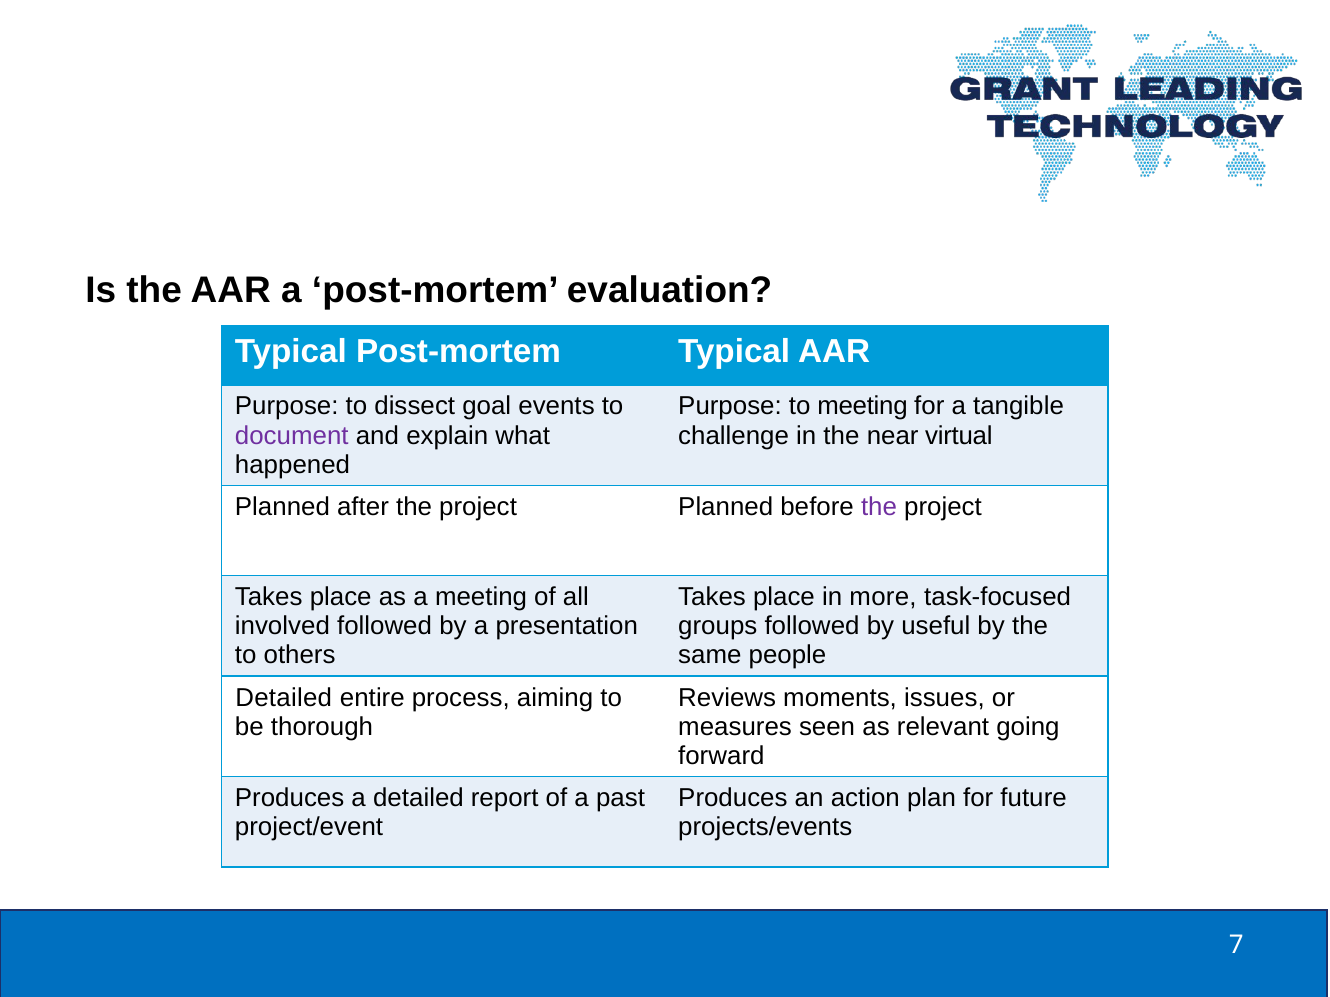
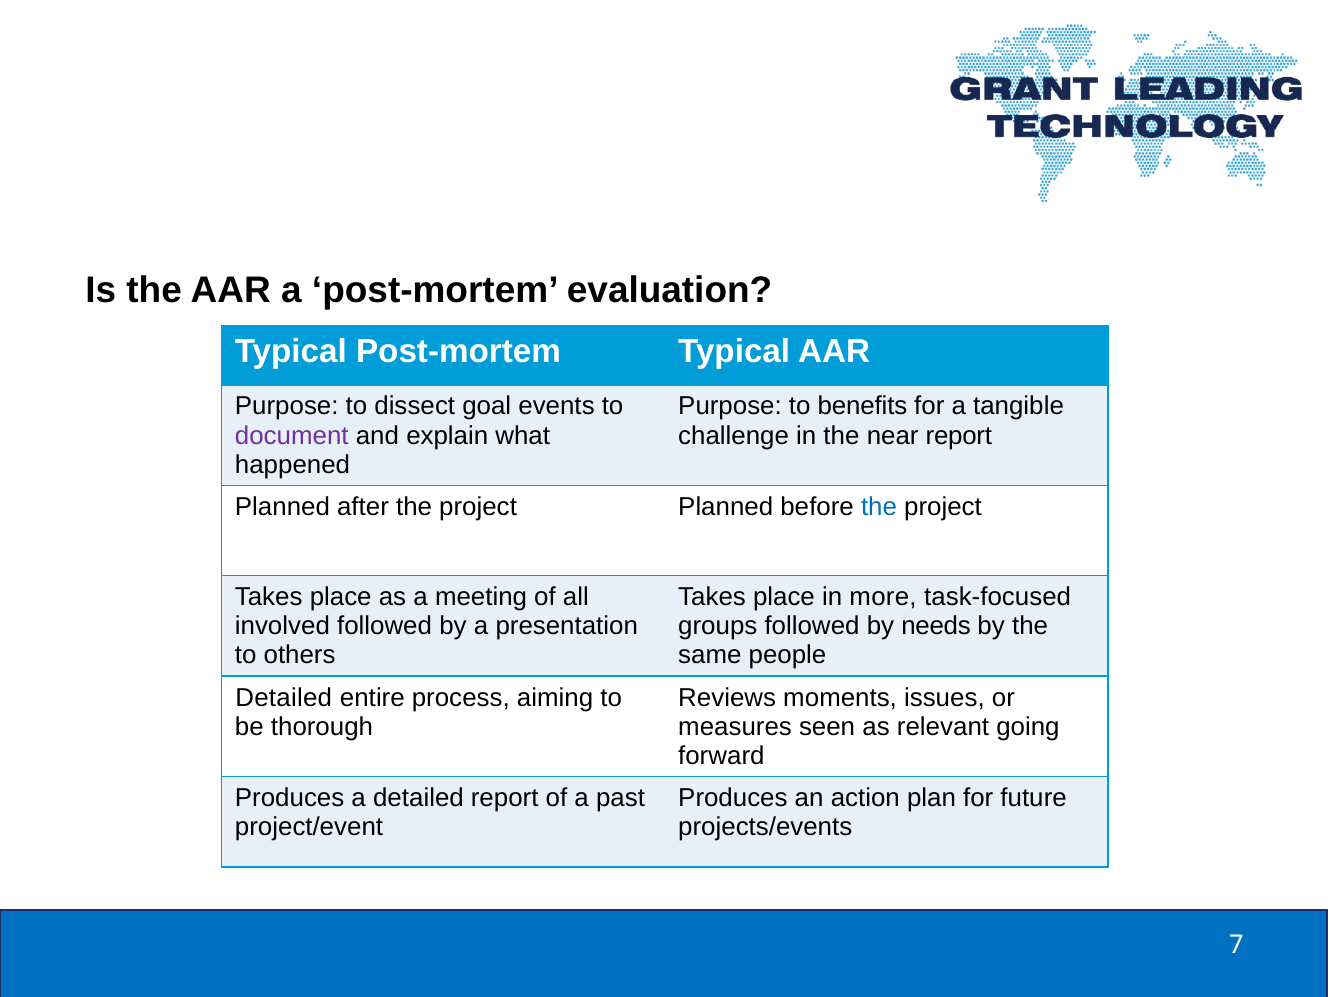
to meeting: meeting -> benefits
near virtual: virtual -> report
the at (879, 507) colour: purple -> blue
useful: useful -> needs
